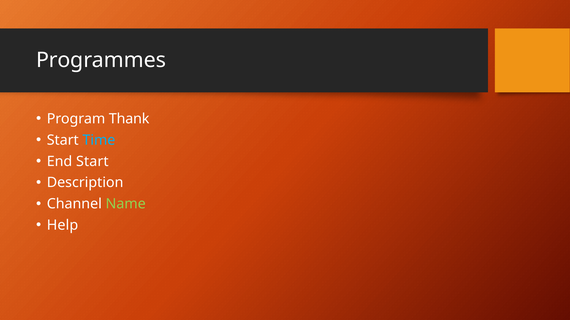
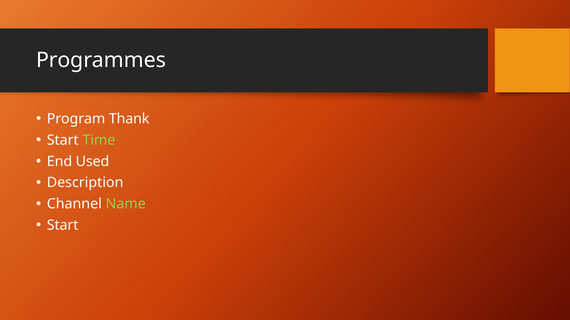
Time colour: light blue -> light green
End Start: Start -> Used
Help at (62, 226): Help -> Start
